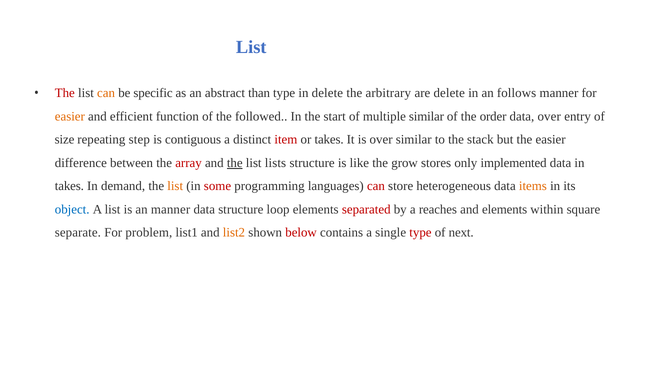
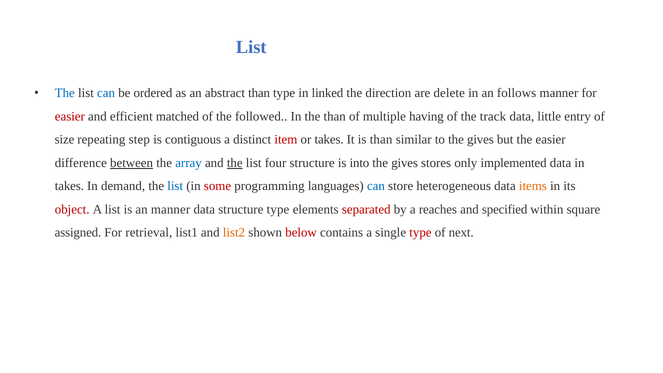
The at (65, 93) colour: red -> blue
can at (106, 93) colour: orange -> blue
specific: specific -> ordered
in delete: delete -> linked
arbitrary: arbitrary -> direction
easier at (70, 116) colour: orange -> red
function: function -> matched
the start: start -> than
multiple similar: similar -> having
order: order -> track
data over: over -> little
is over: over -> than
to the stack: stack -> gives
between underline: none -> present
array colour: red -> blue
lists: lists -> four
like: like -> into
grow at (405, 163): grow -> gives
list at (175, 186) colour: orange -> blue
can at (376, 186) colour: red -> blue
object colour: blue -> red
structure loop: loop -> type
and elements: elements -> specified
separate: separate -> assigned
problem: problem -> retrieval
